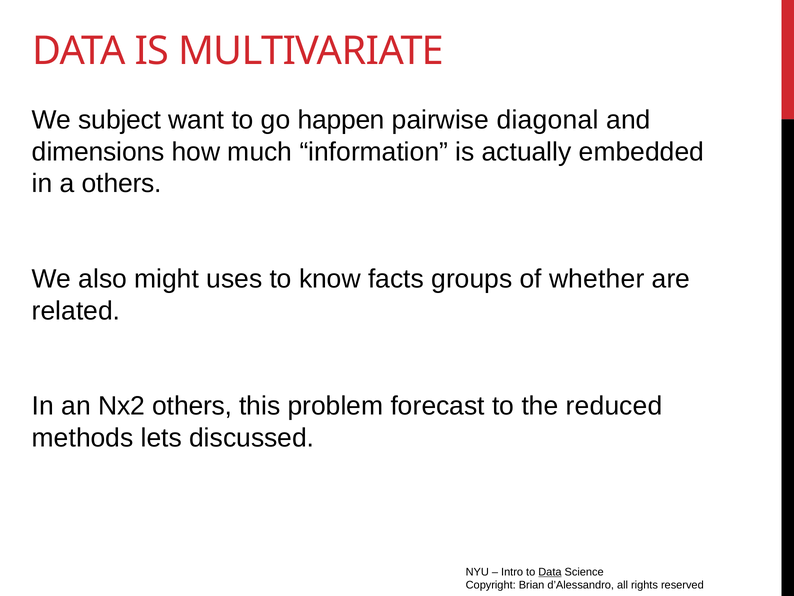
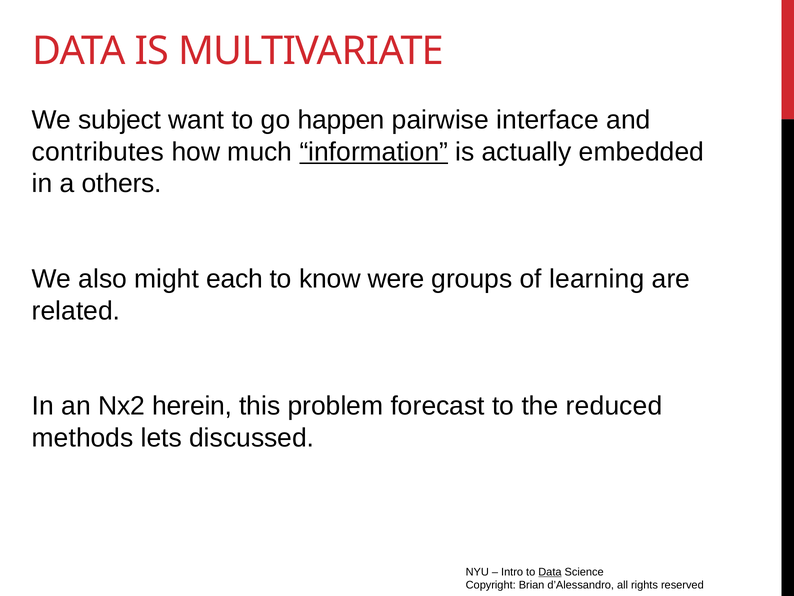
diagonal: diagonal -> interface
dimensions: dimensions -> contributes
information underline: none -> present
uses: uses -> each
facts: facts -> were
whether: whether -> learning
Nx2 others: others -> herein
